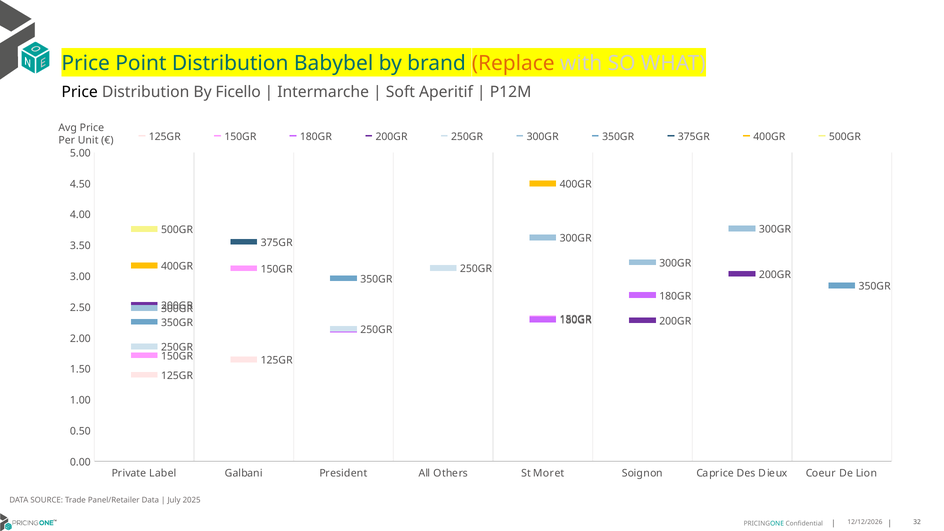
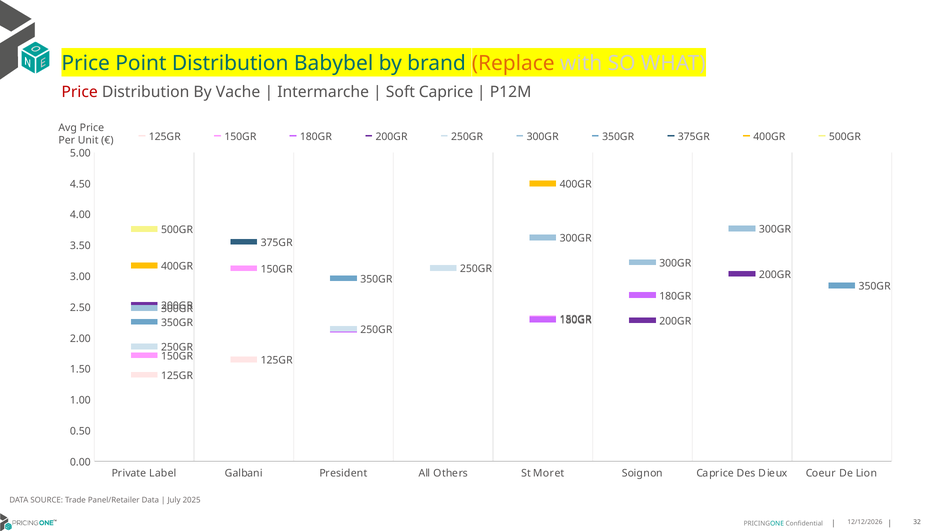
Price at (80, 92) colour: black -> red
Ficello: Ficello -> Vache
Soft Aperitif: Aperitif -> Caprice
